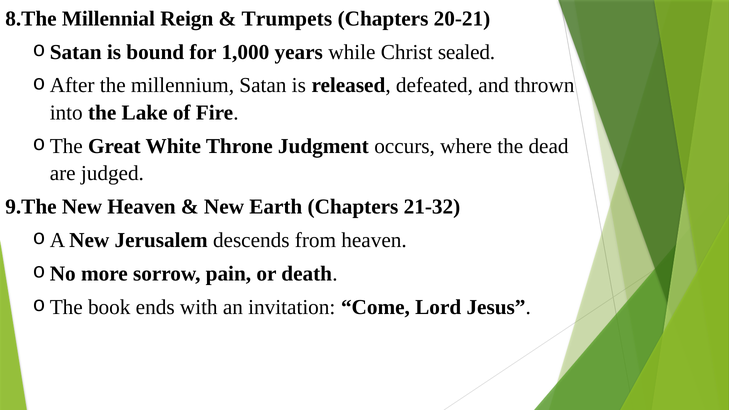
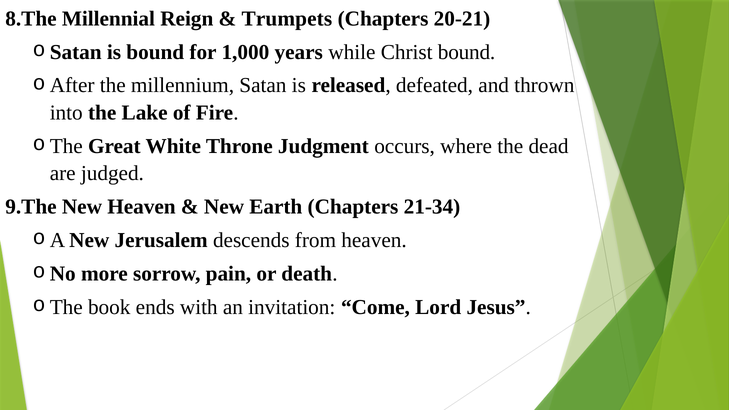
Christ sealed: sealed -> bound
21-32: 21-32 -> 21-34
